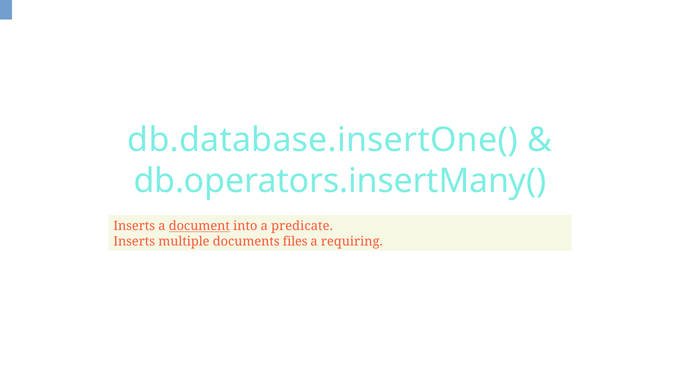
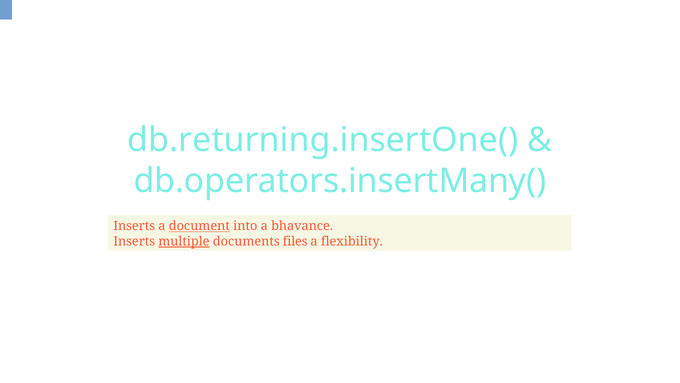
db.database.insertOne(: db.database.insertOne( -> db.returning.insertOne(
predicate: predicate -> bhavance
multiple underline: none -> present
requiring: requiring -> flexibility
